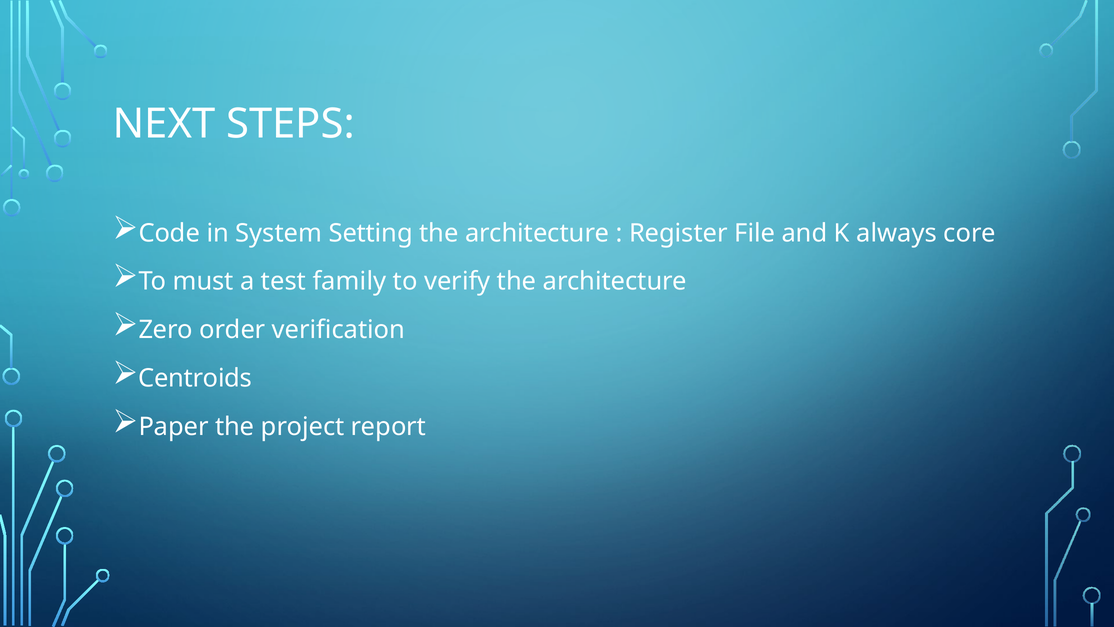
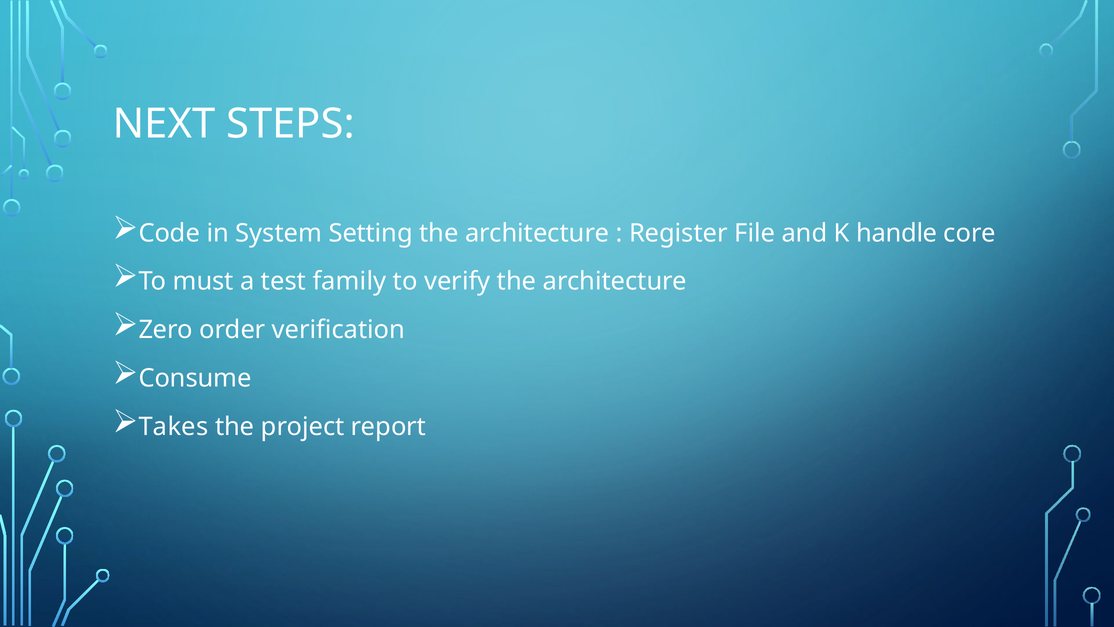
always: always -> handle
Centroids: Centroids -> Consume
Paper: Paper -> Takes
